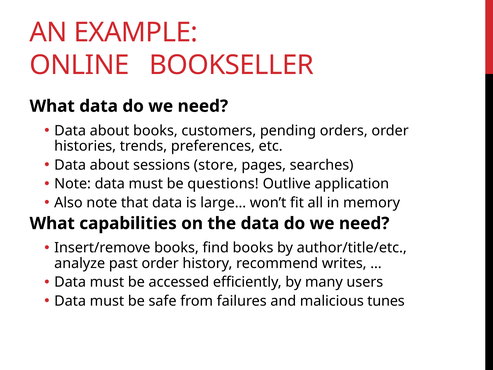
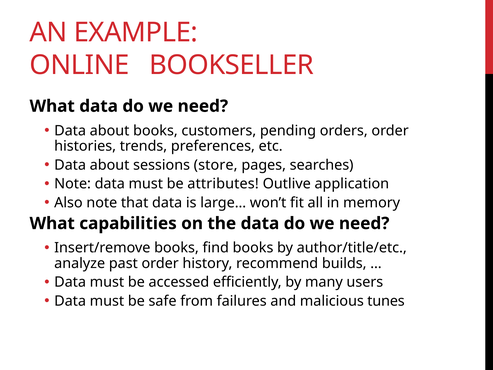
questions: questions -> attributes
writes: writes -> builds
